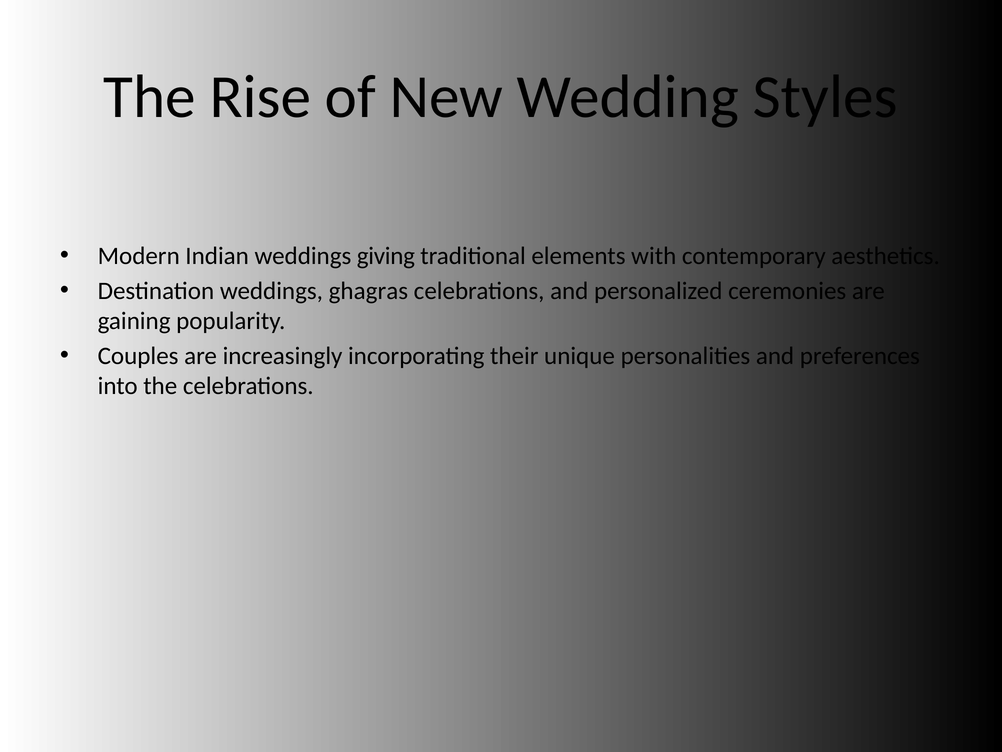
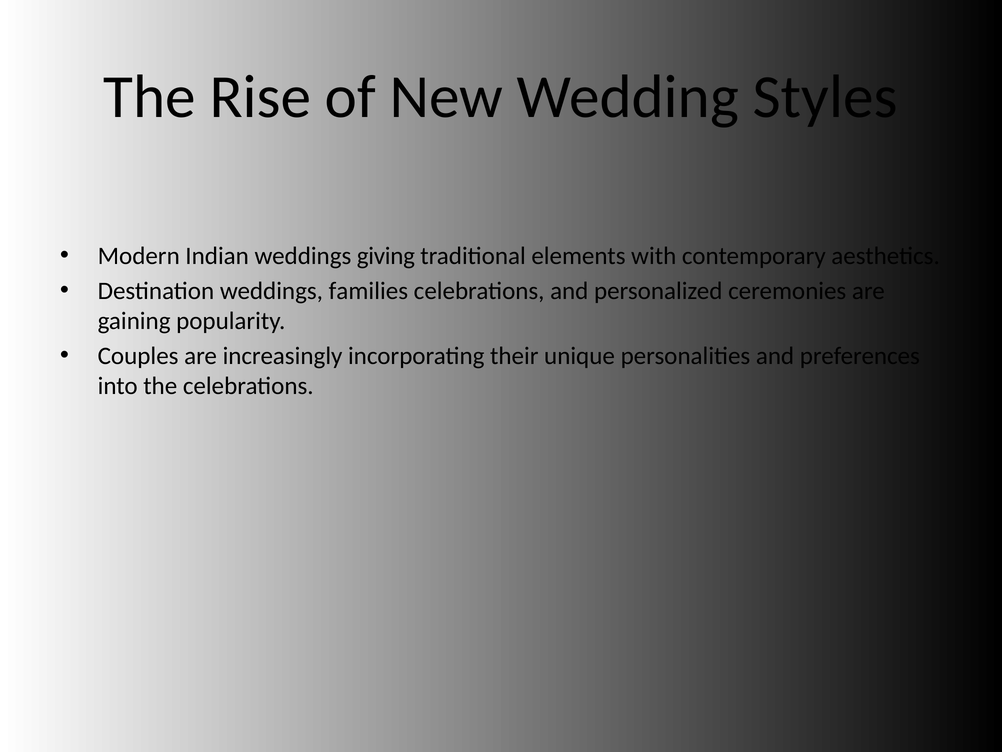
ghagras: ghagras -> families
